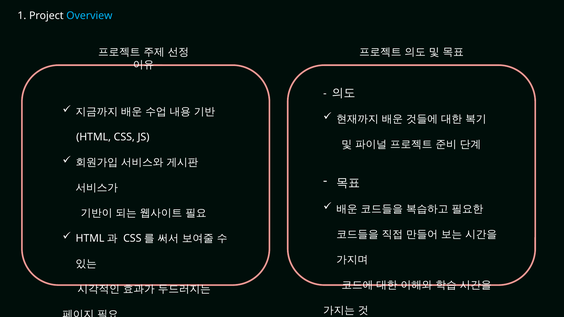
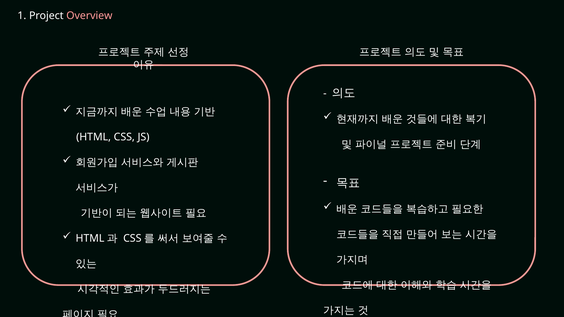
Overview colour: light blue -> pink
